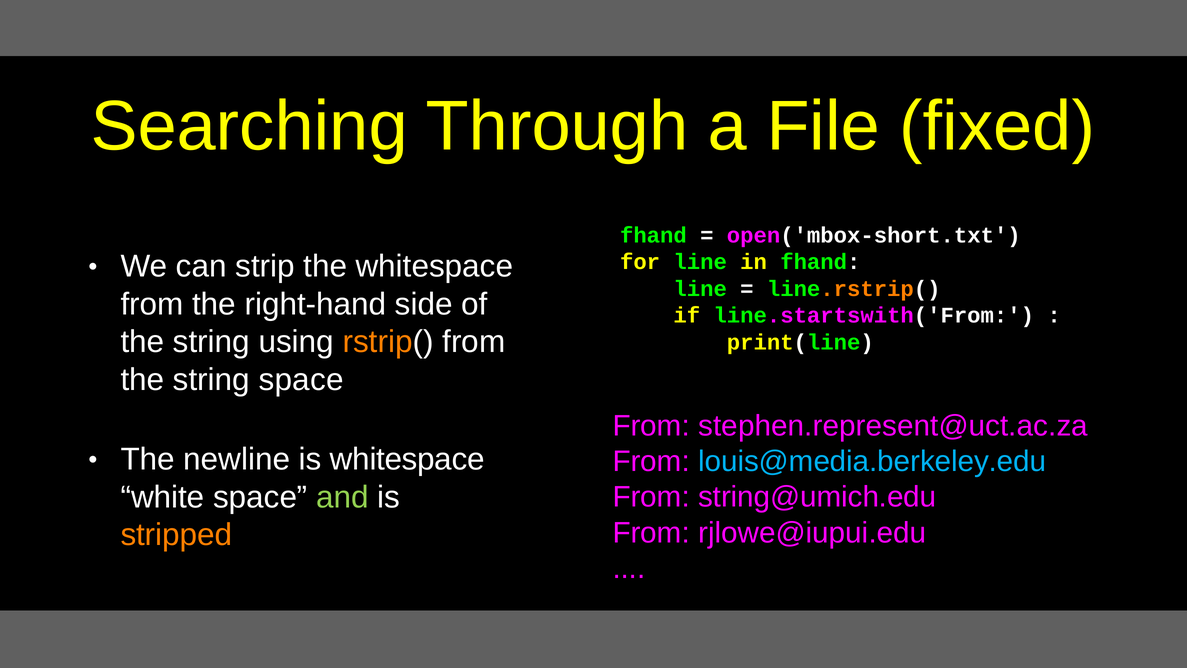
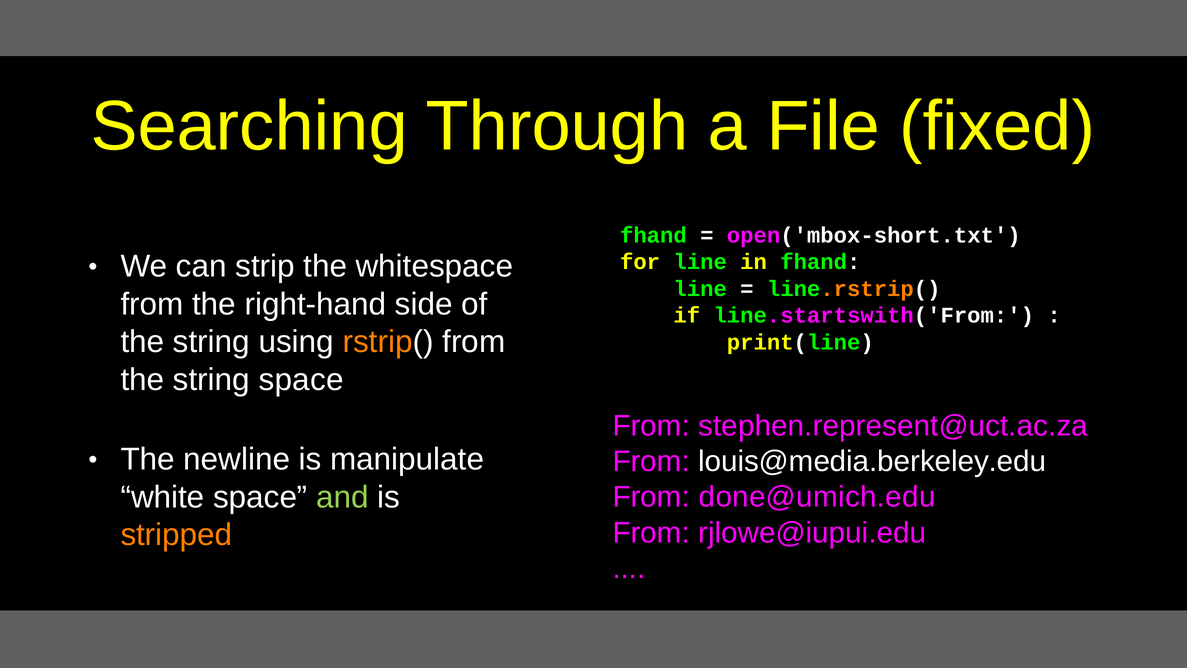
is whitespace: whitespace -> manipulate
louis@media.berkeley.edu colour: light blue -> white
string@umich.edu: string@umich.edu -> done@umich.edu
